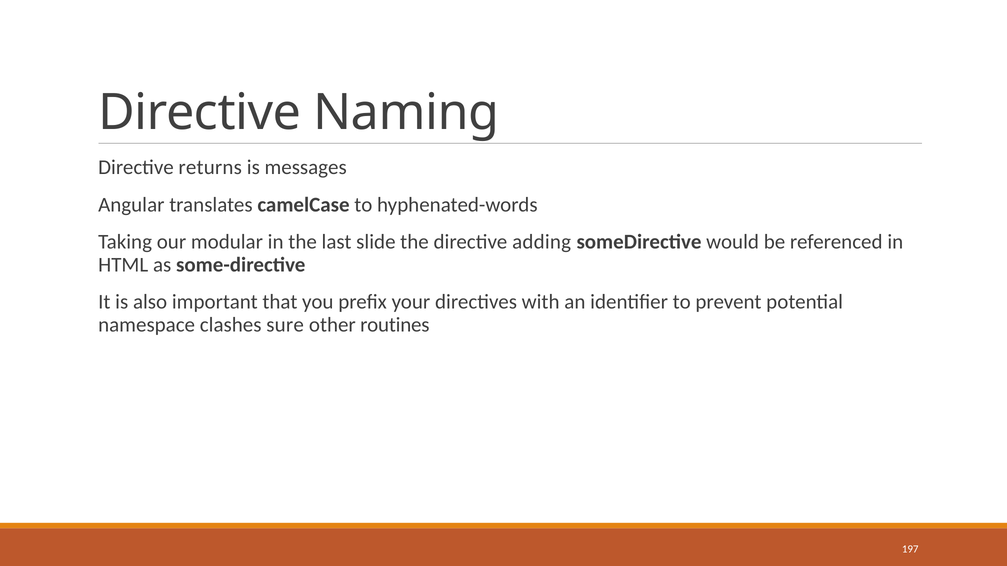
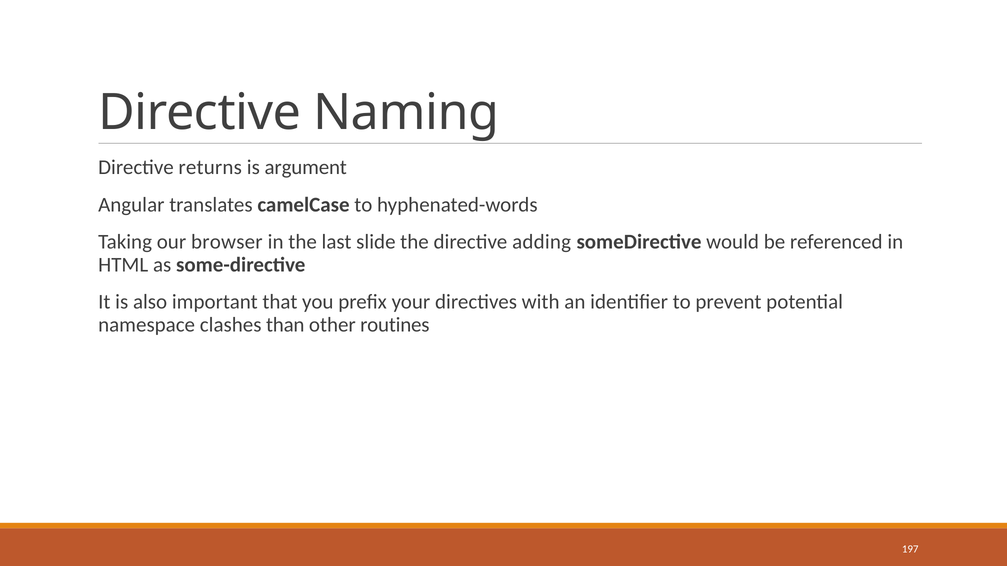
messages: messages -> argument
modular: modular -> browser
sure: sure -> than
